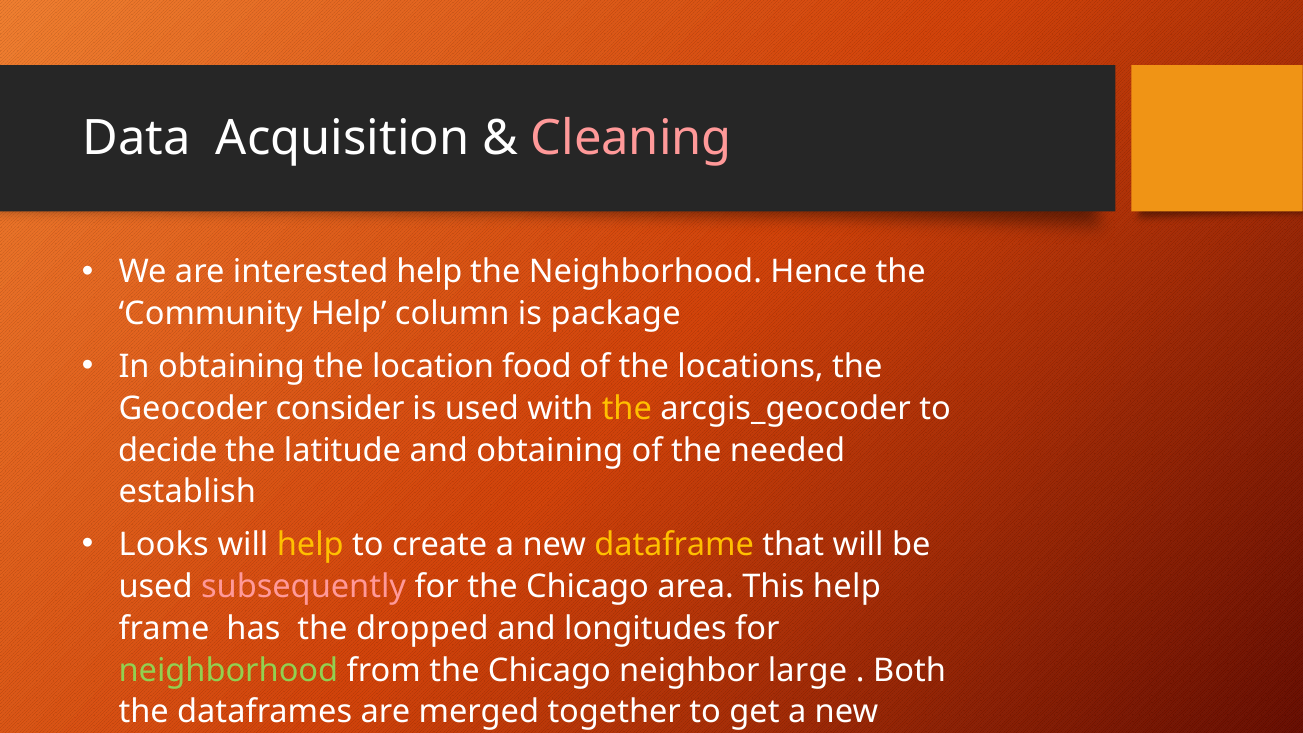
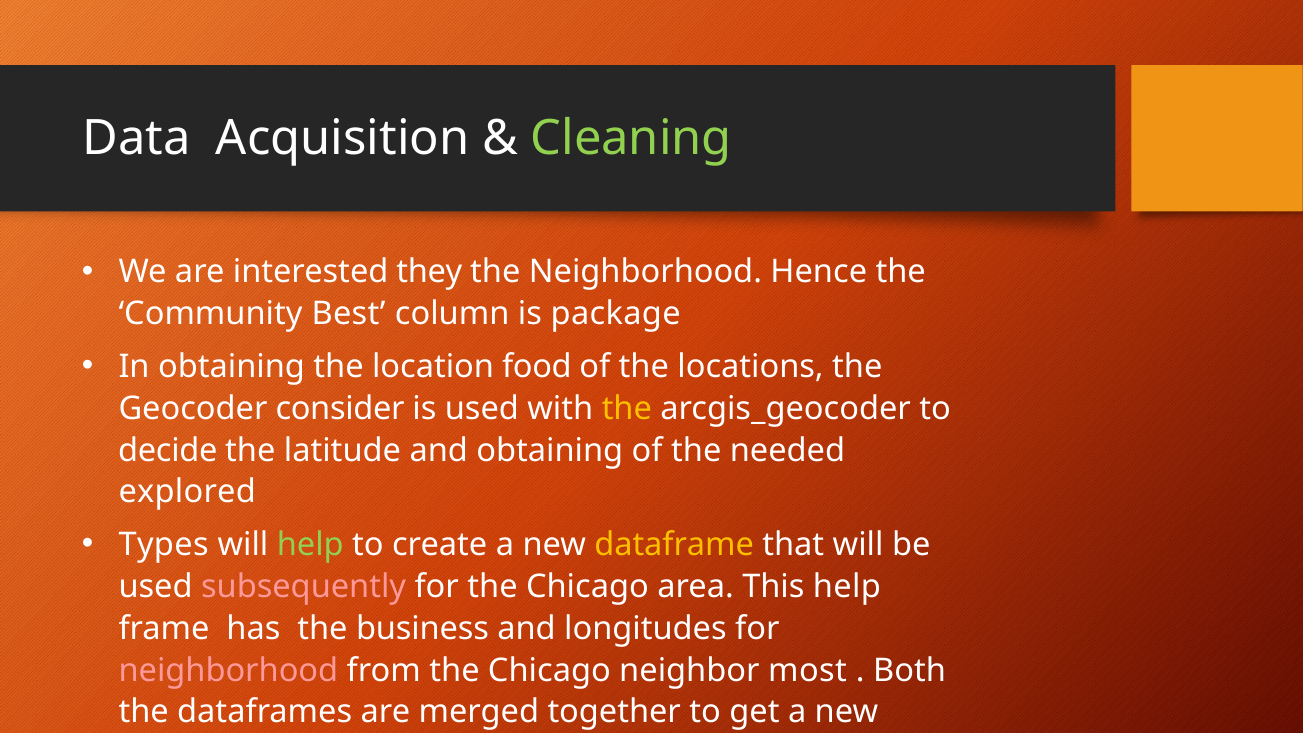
Cleaning colour: pink -> light green
interested help: help -> they
Community Help: Help -> Best
establish: establish -> explored
Looks: Looks -> Types
help at (310, 545) colour: yellow -> light green
dropped: dropped -> business
neighborhood at (228, 670) colour: light green -> pink
large: large -> most
